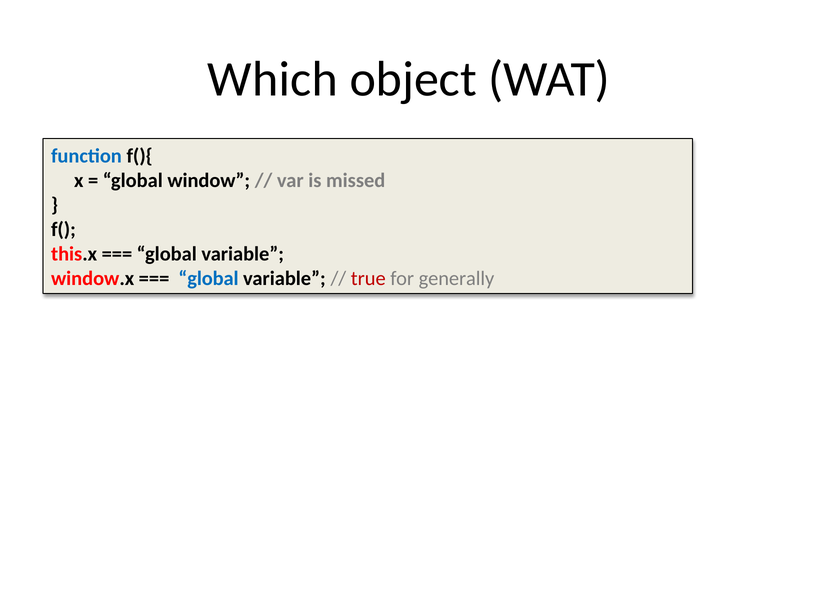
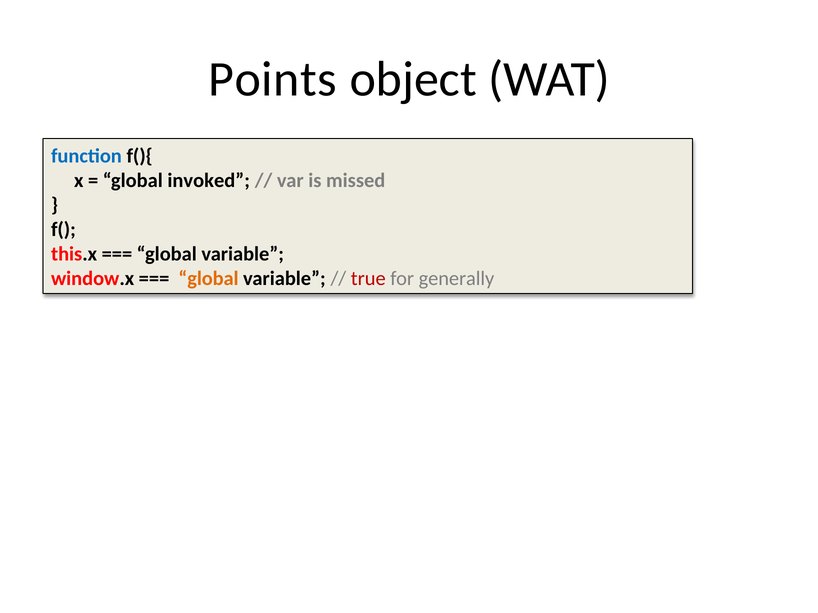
Which: Which -> Points
window: window -> invoked
global at (209, 279) colour: blue -> orange
